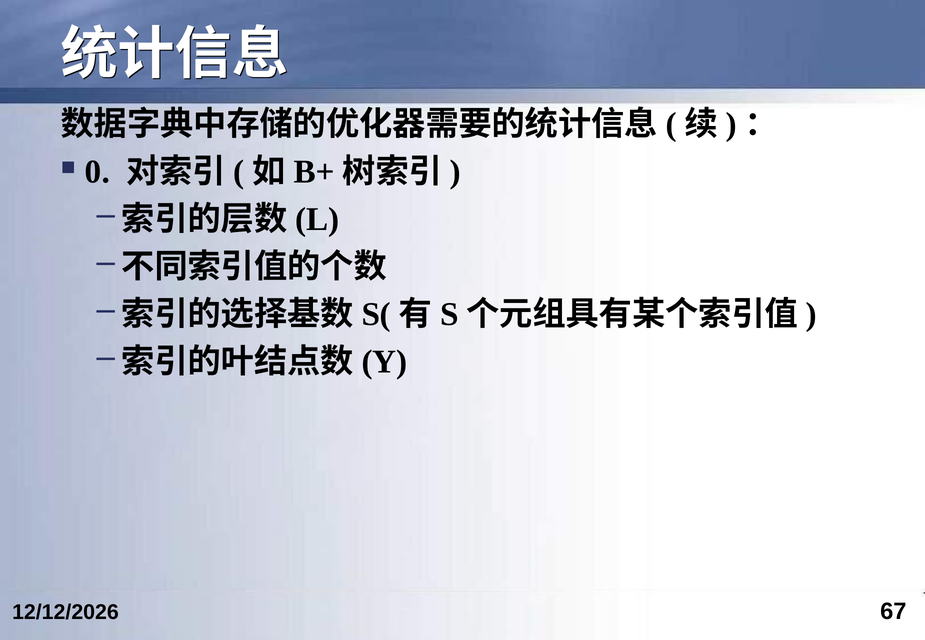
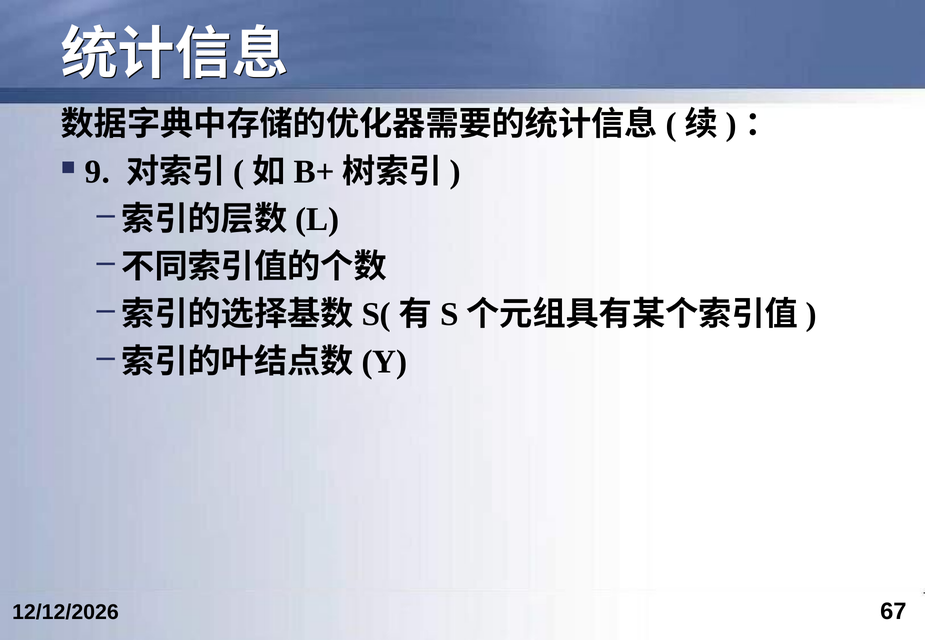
0: 0 -> 9
